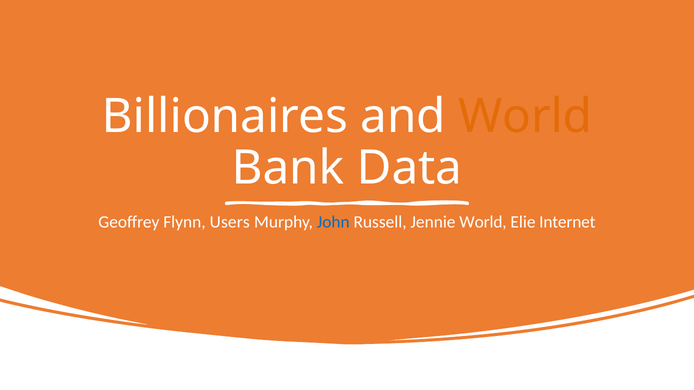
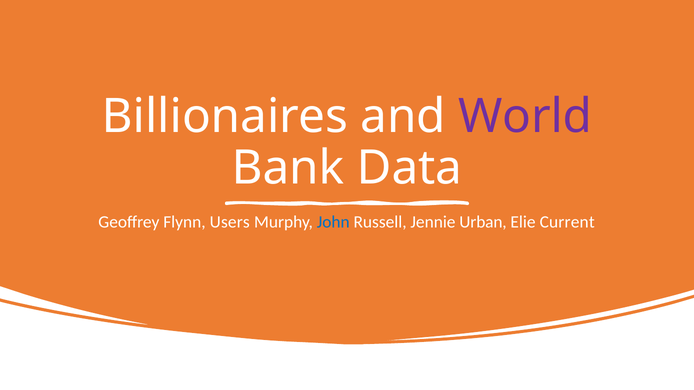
World at (525, 117) colour: orange -> purple
Jennie World: World -> Urban
Internet: Internet -> Current
